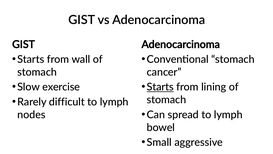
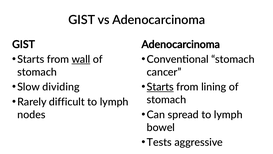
wall underline: none -> present
exercise: exercise -> dividing
Small: Small -> Tests
